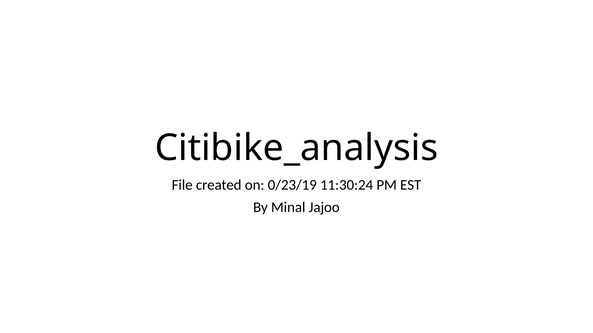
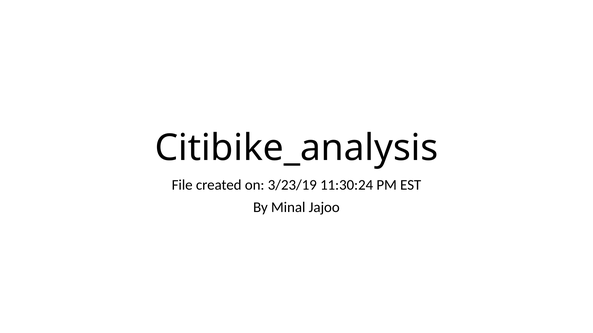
0/23/19: 0/23/19 -> 3/23/19
